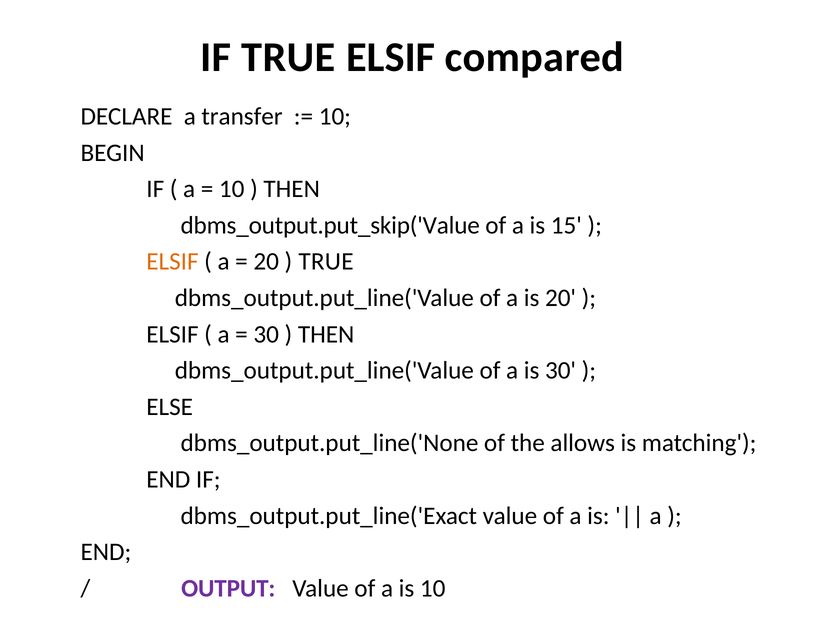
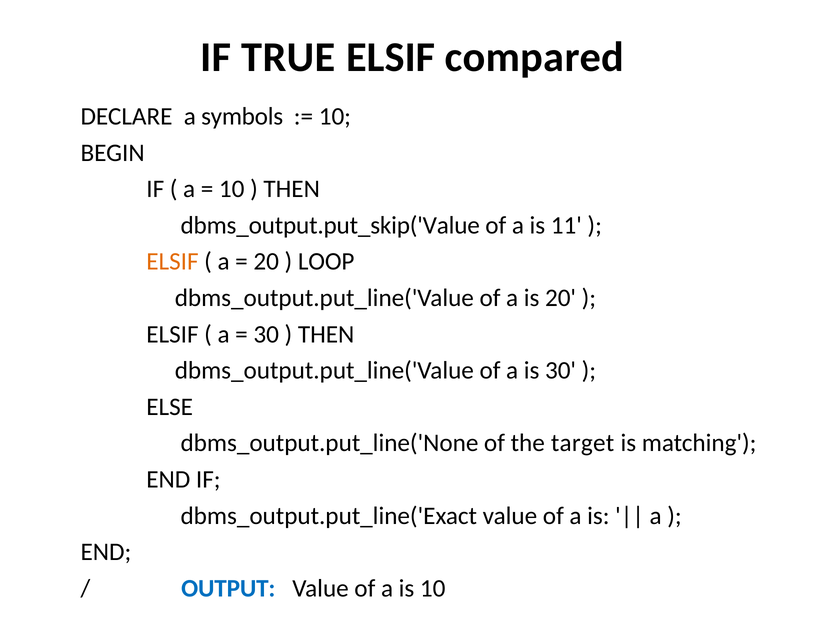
transfer: transfer -> symbols
15: 15 -> 11
TRUE at (326, 262): TRUE -> LOOP
allows: allows -> target
OUTPUT colour: purple -> blue
